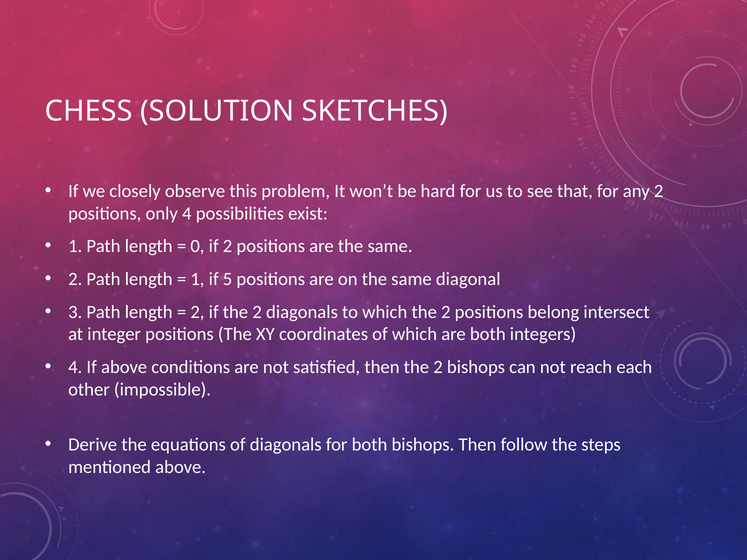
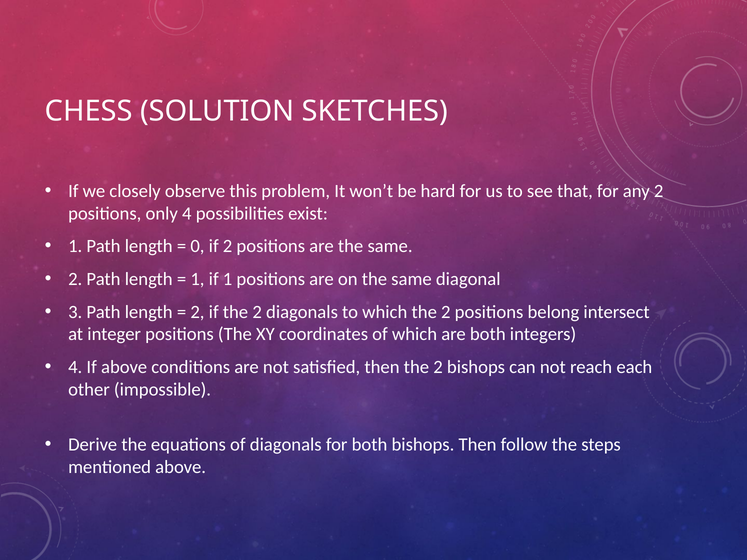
if 5: 5 -> 1
